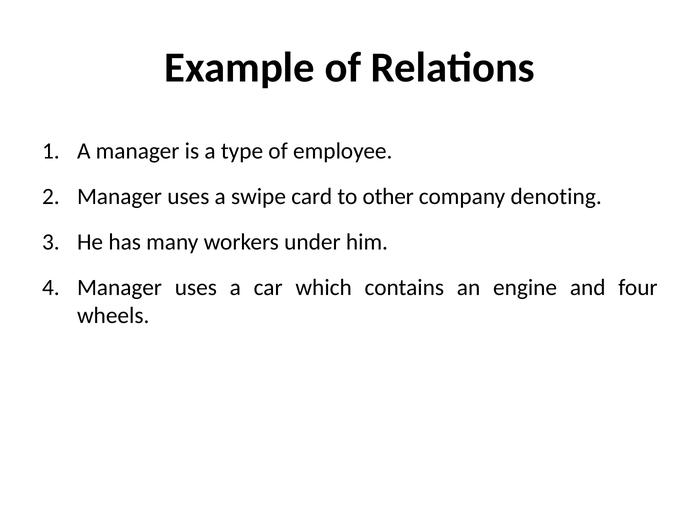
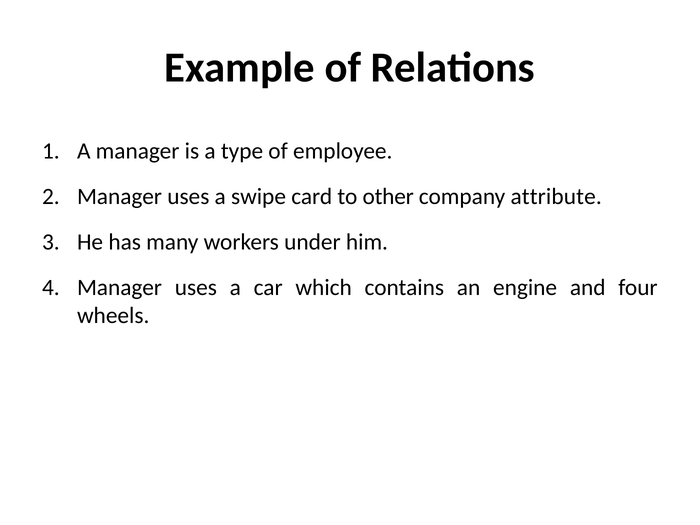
denoting: denoting -> attribute
